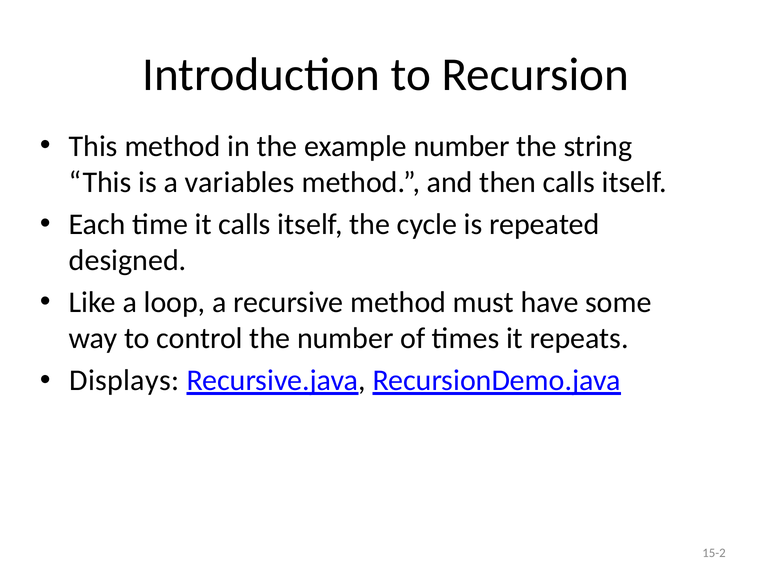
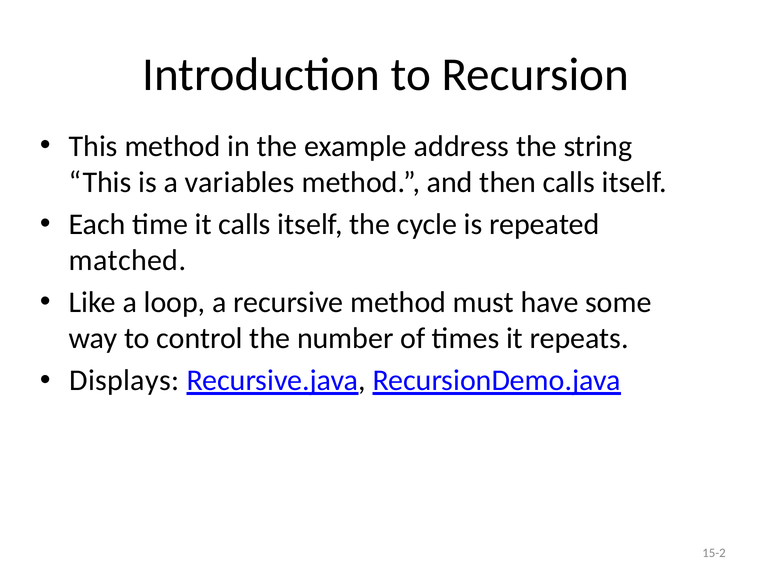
example number: number -> address
designed: designed -> matched
